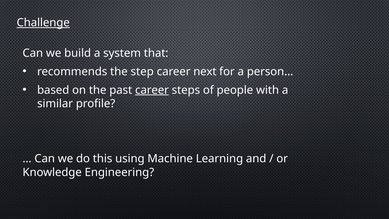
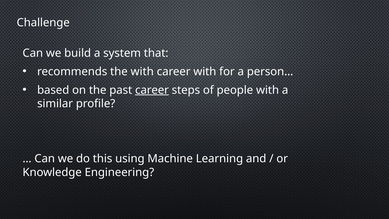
Challenge underline: present -> none
the step: step -> with
career next: next -> with
